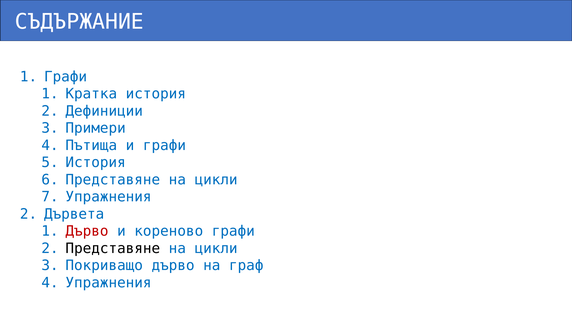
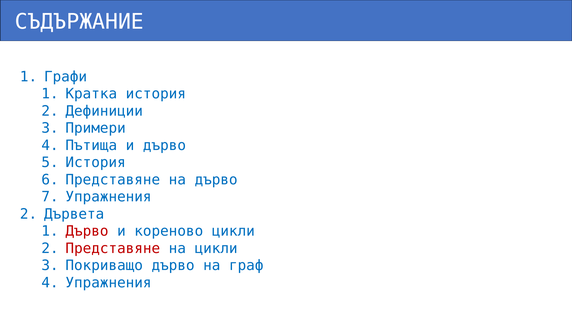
и графи: графи -> дърво
цикли at (216, 180): цикли -> дърво
кореново графи: графи -> цикли
Представяне at (113, 248) colour: black -> red
